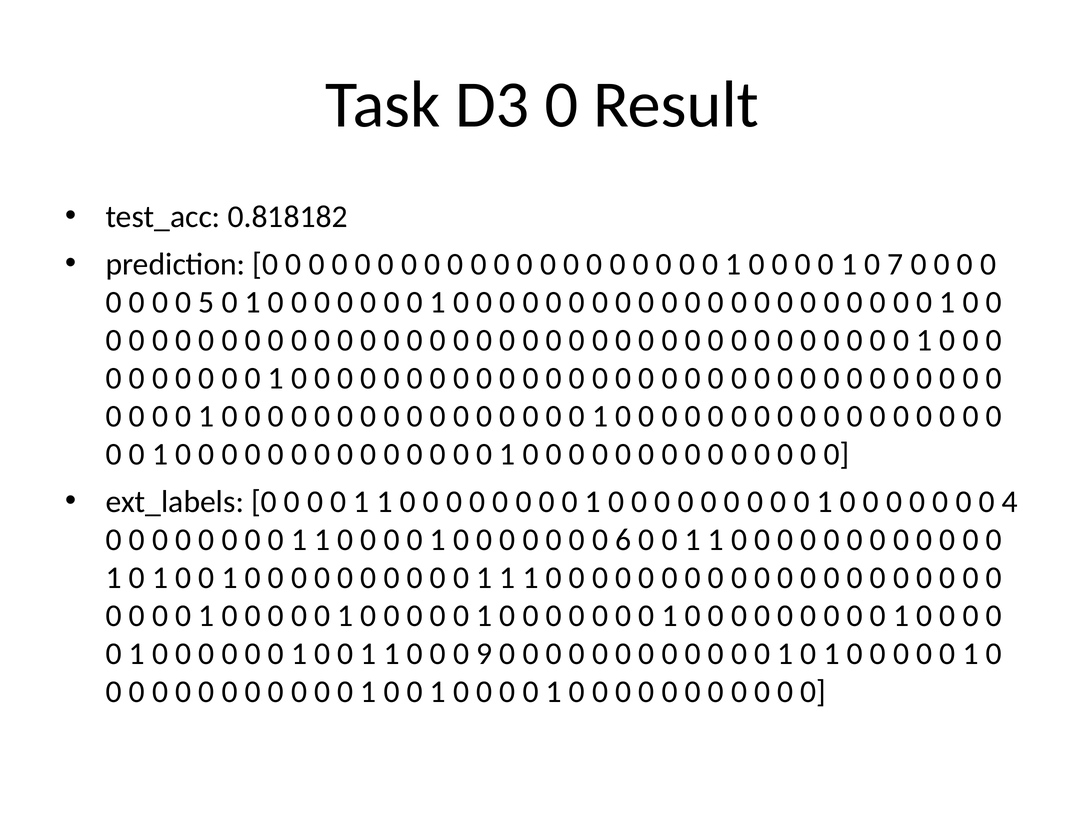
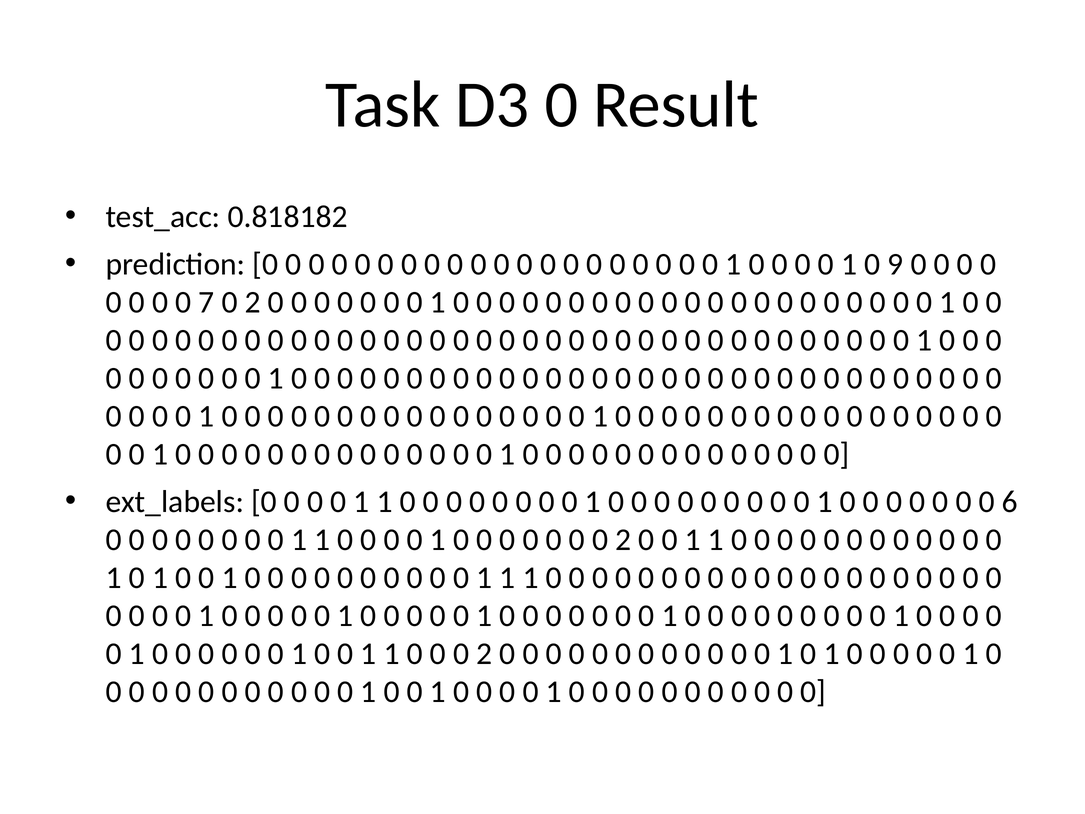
7: 7 -> 9
5: 5 -> 7
1 at (253, 302): 1 -> 2
4: 4 -> 6
6 at (623, 540): 6 -> 2
9 at (484, 654): 9 -> 2
